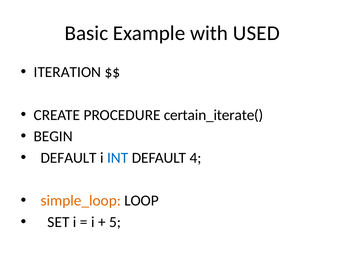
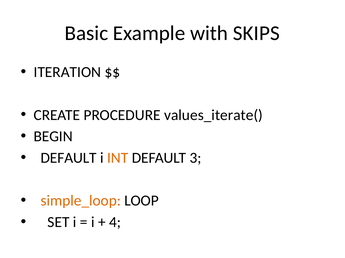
with USED: USED -> SKIPS
certain_iterate(: certain_iterate( -> values_iterate(
INT colour: blue -> orange
DEFAULT 4: 4 -> 3
5 at (115, 223): 5 -> 4
